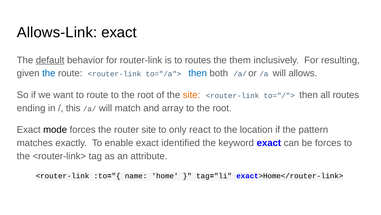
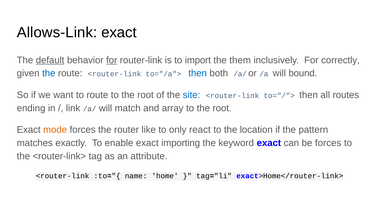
for at (112, 60) underline: none -> present
to routes: routes -> import
resulting: resulting -> correctly
allows: allows -> bound
site at (192, 95) colour: orange -> blue
this: this -> link
mode colour: black -> orange
router site: site -> like
identified: identified -> importing
